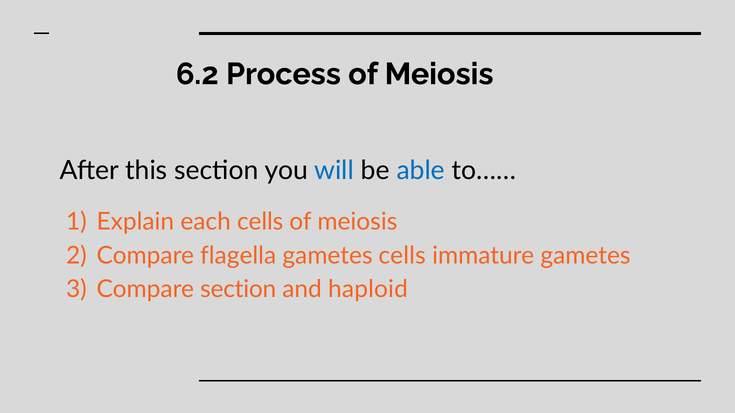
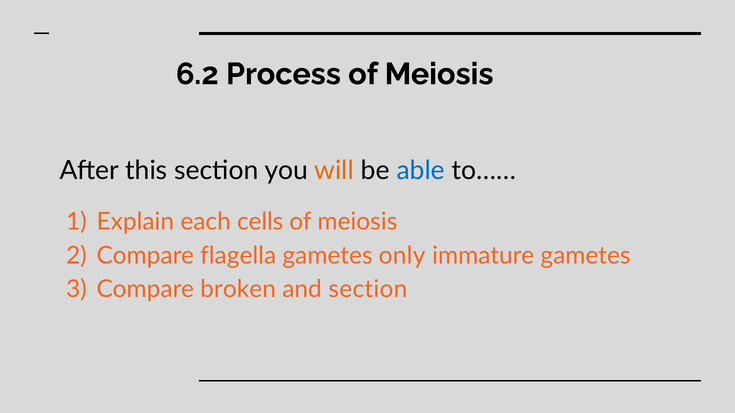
will colour: blue -> orange
gametes cells: cells -> only
Compare section: section -> broken
and haploid: haploid -> section
